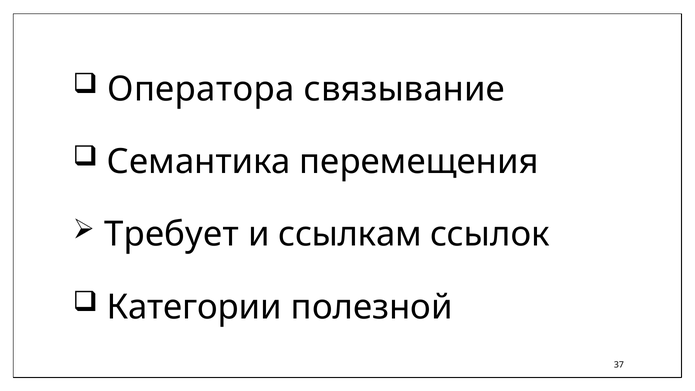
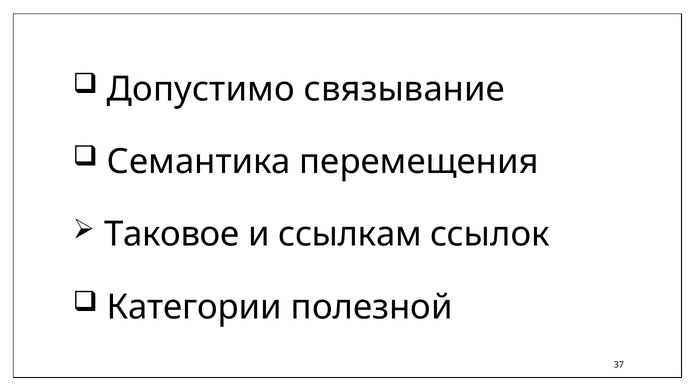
Оператора: Оператора -> Допустимо
Требует: Требует -> Таковое
